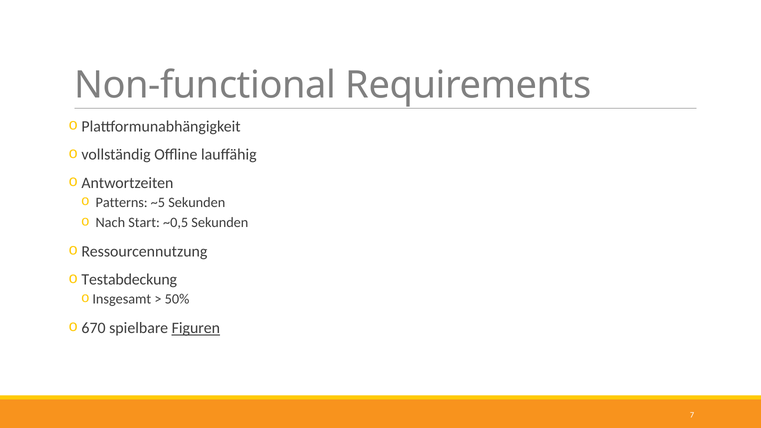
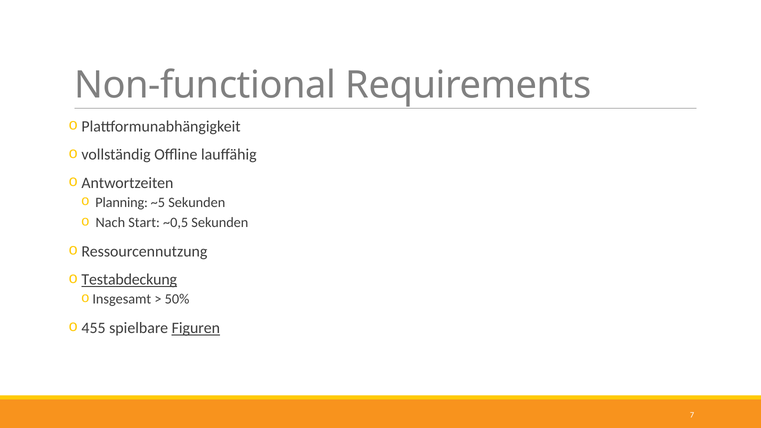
Patterns: Patterns -> Planning
Testabdeckung underline: none -> present
670: 670 -> 455
